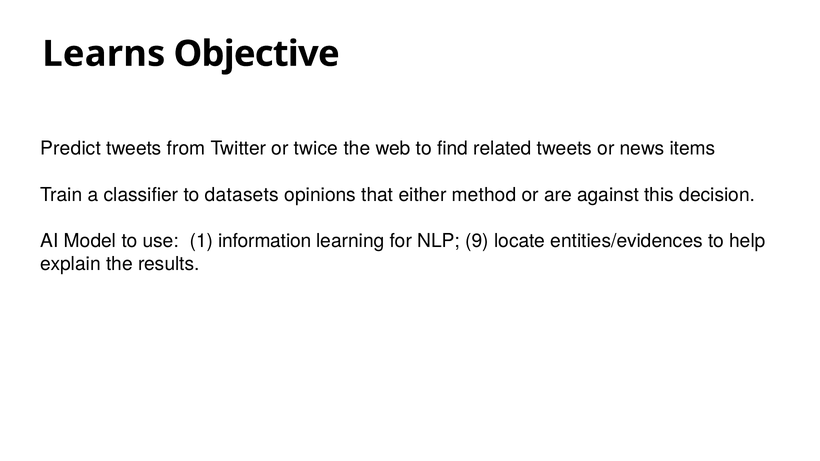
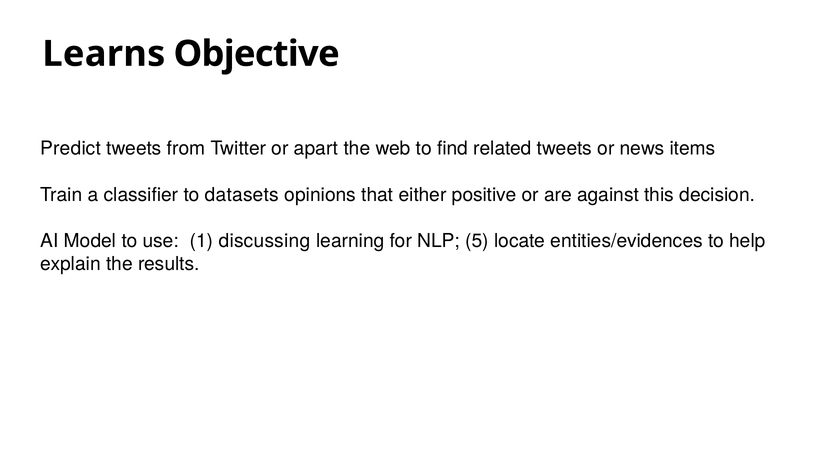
twice: twice -> apart
method: method -> positive
information: information -> discussing
9: 9 -> 5
